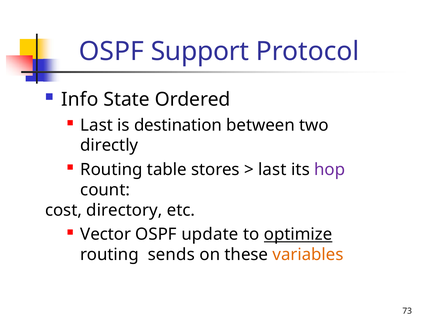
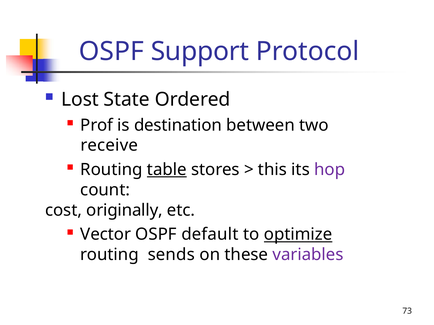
Info: Info -> Lost
Last at (97, 125): Last -> Prof
directly: directly -> receive
table underline: none -> present
last at (272, 170): last -> this
directory: directory -> originally
update: update -> default
variables colour: orange -> purple
